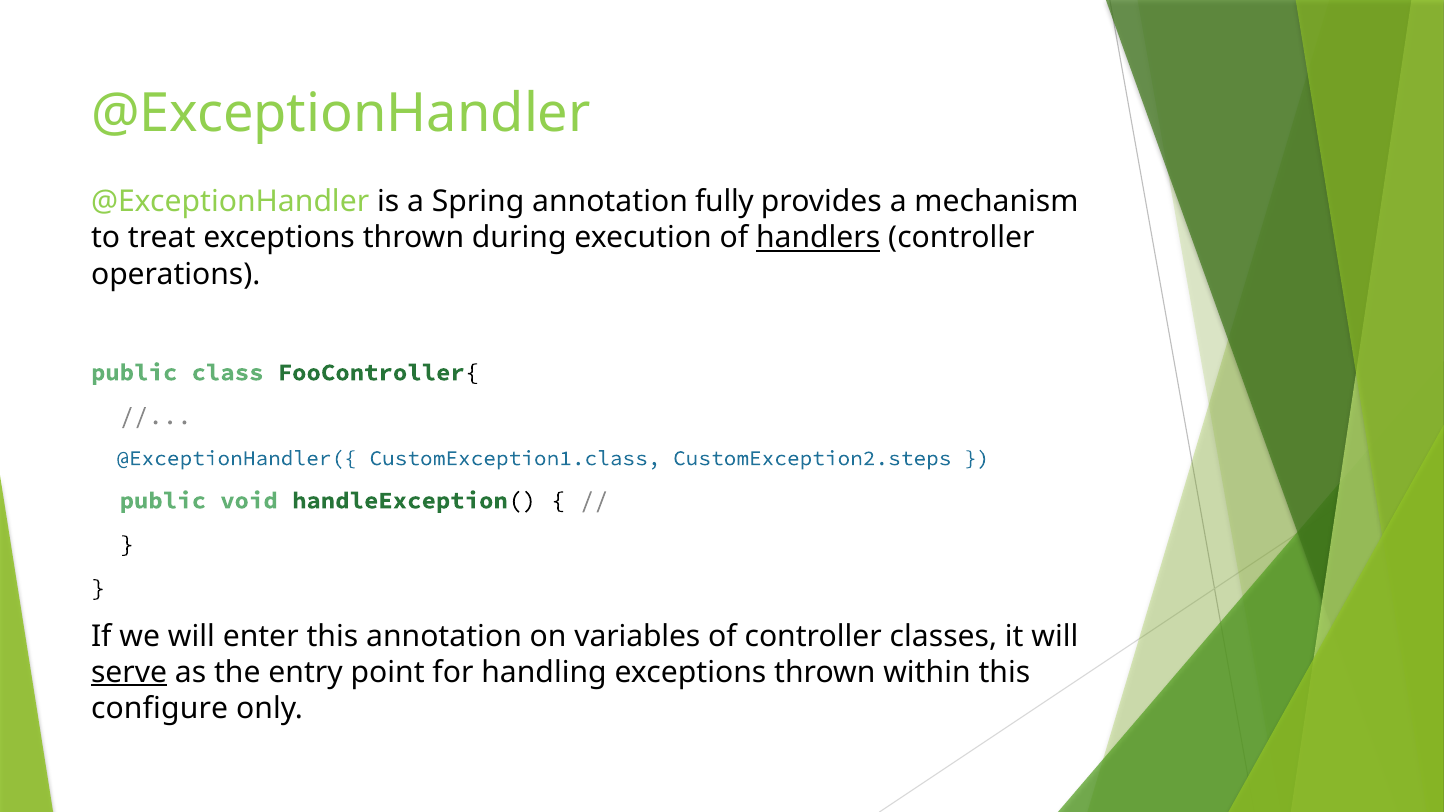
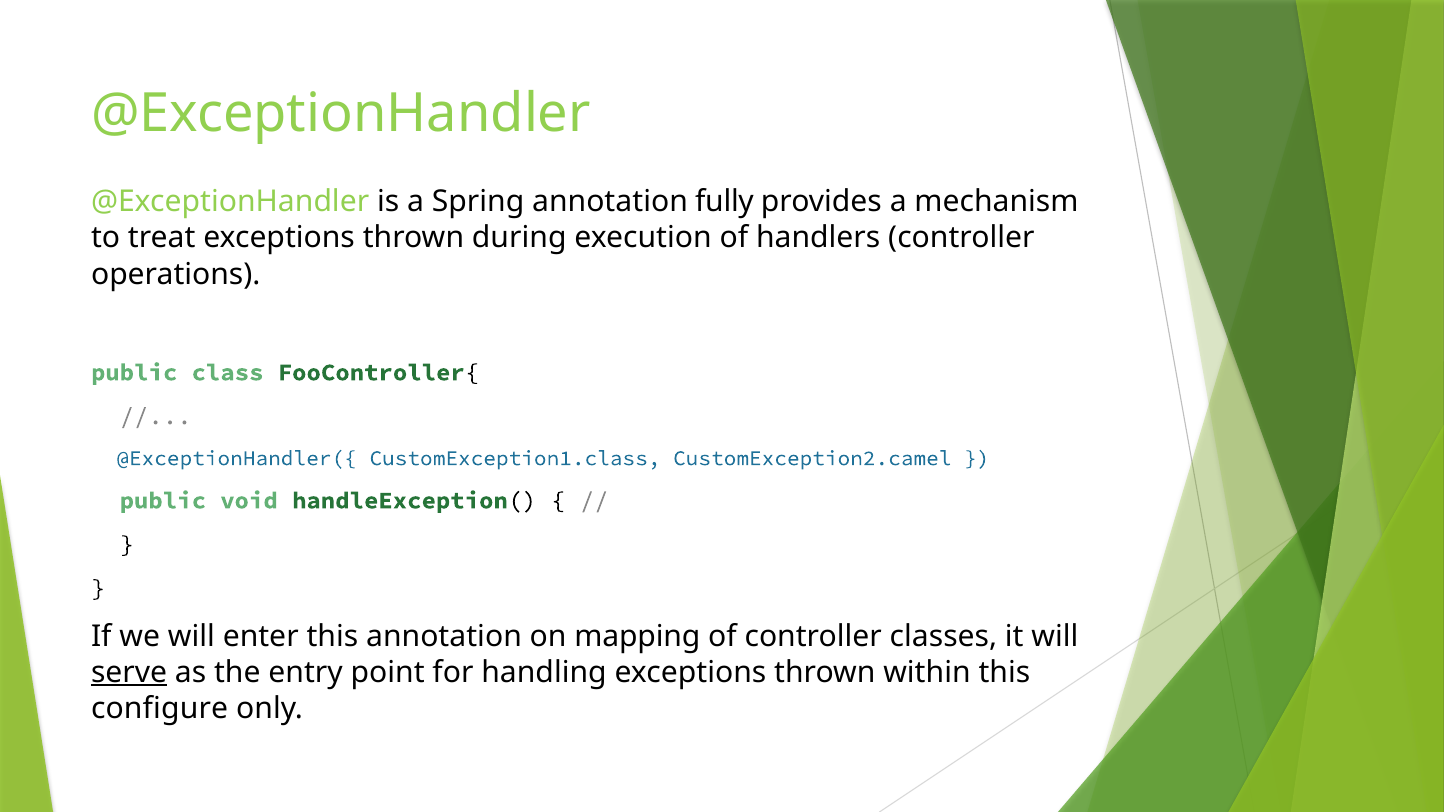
handlers underline: present -> none
CustomException2.steps: CustomException2.steps -> CustomException2.camel
variables: variables -> mapping
